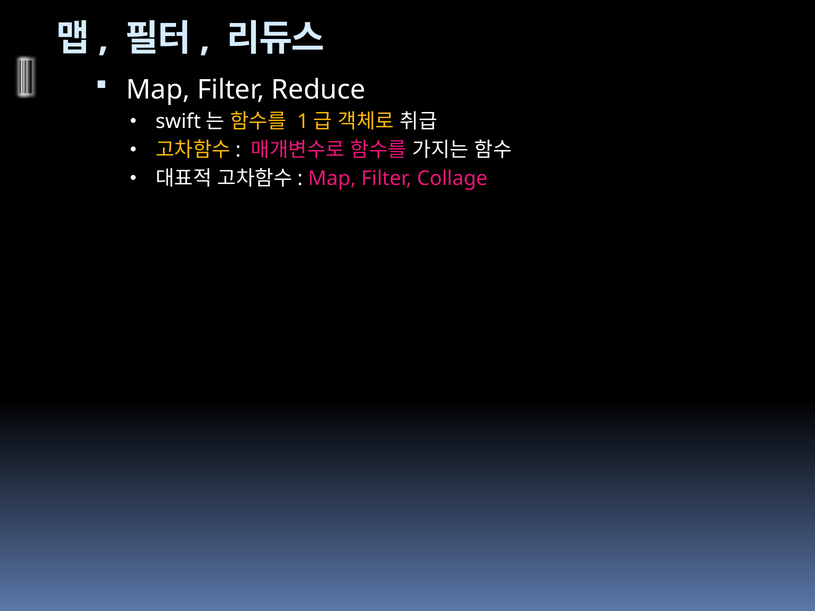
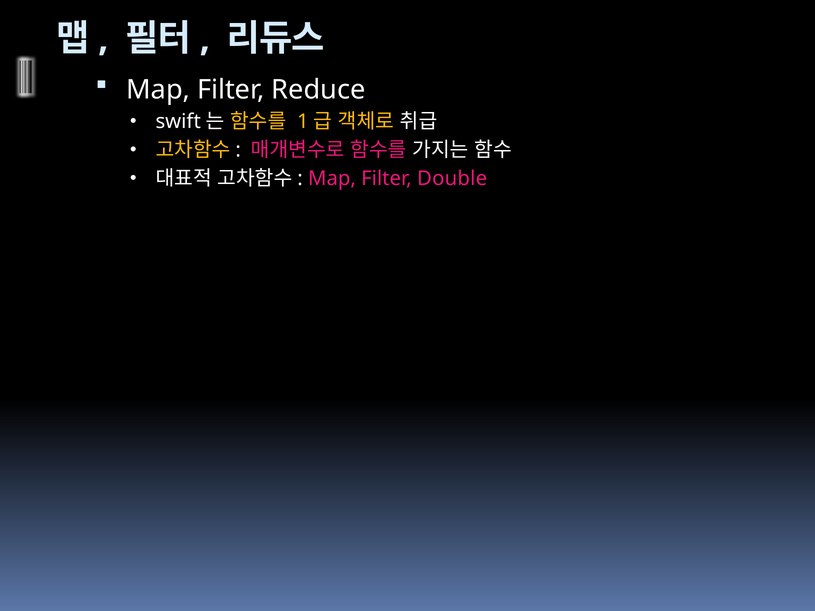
Collage: Collage -> Double
